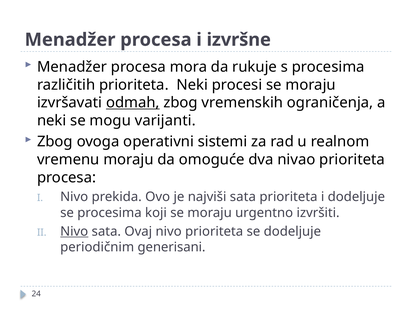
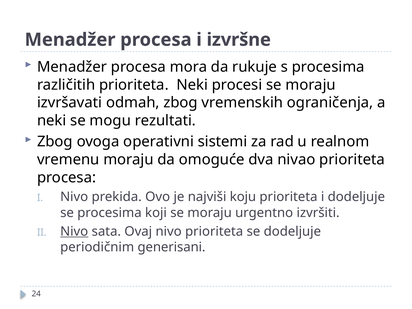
odmah underline: present -> none
varijanti: varijanti -> rezultati
najviši sata: sata -> koju
